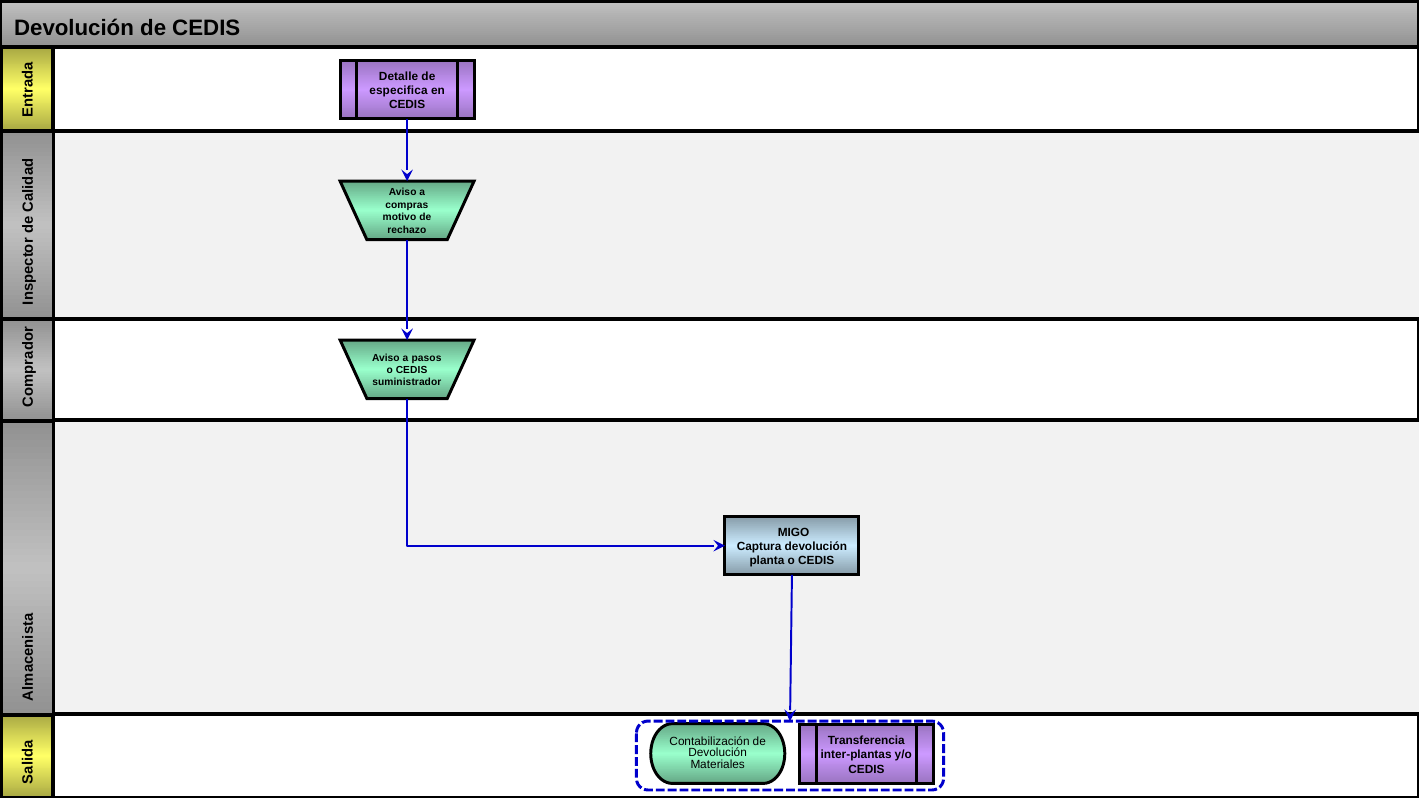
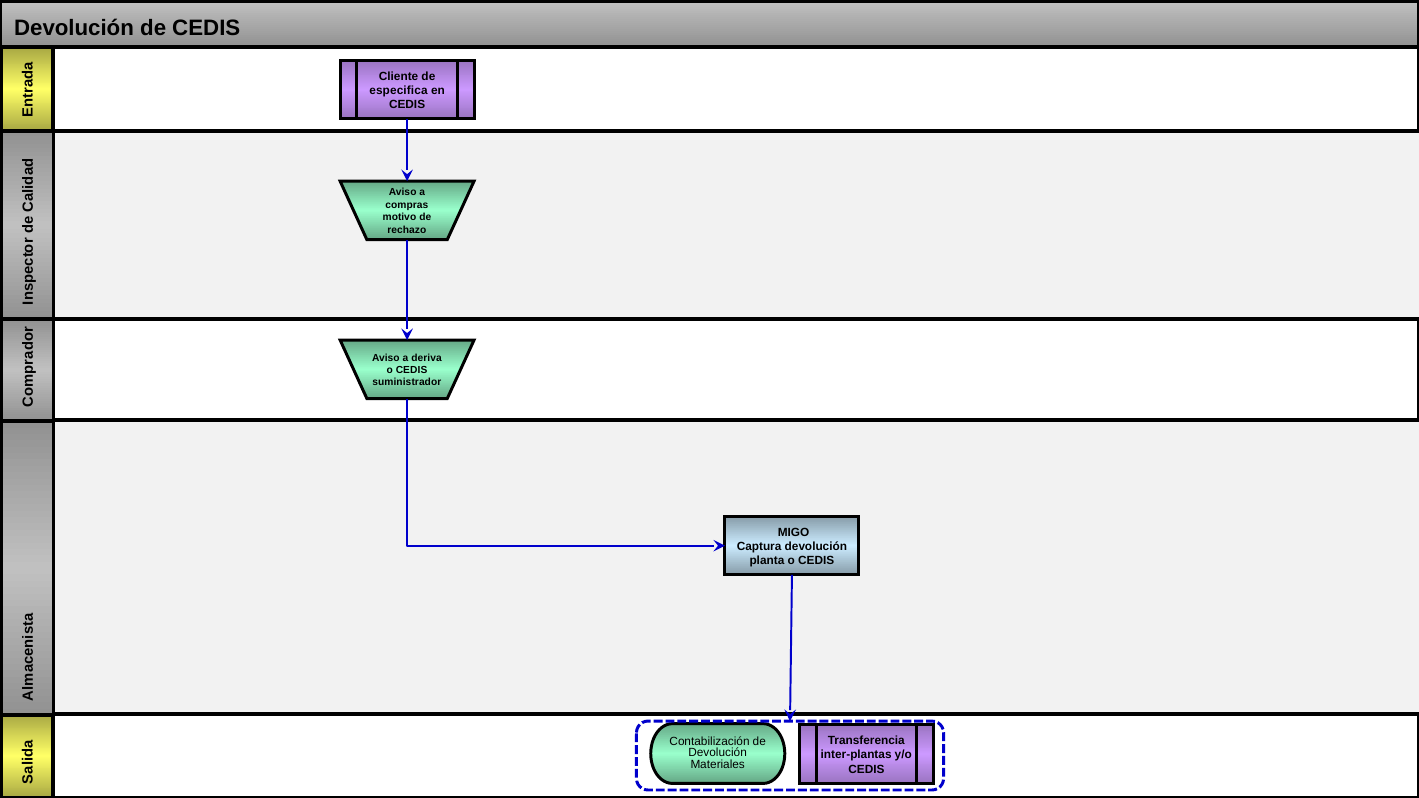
Detalle: Detalle -> Cliente
pasos: pasos -> deriva
